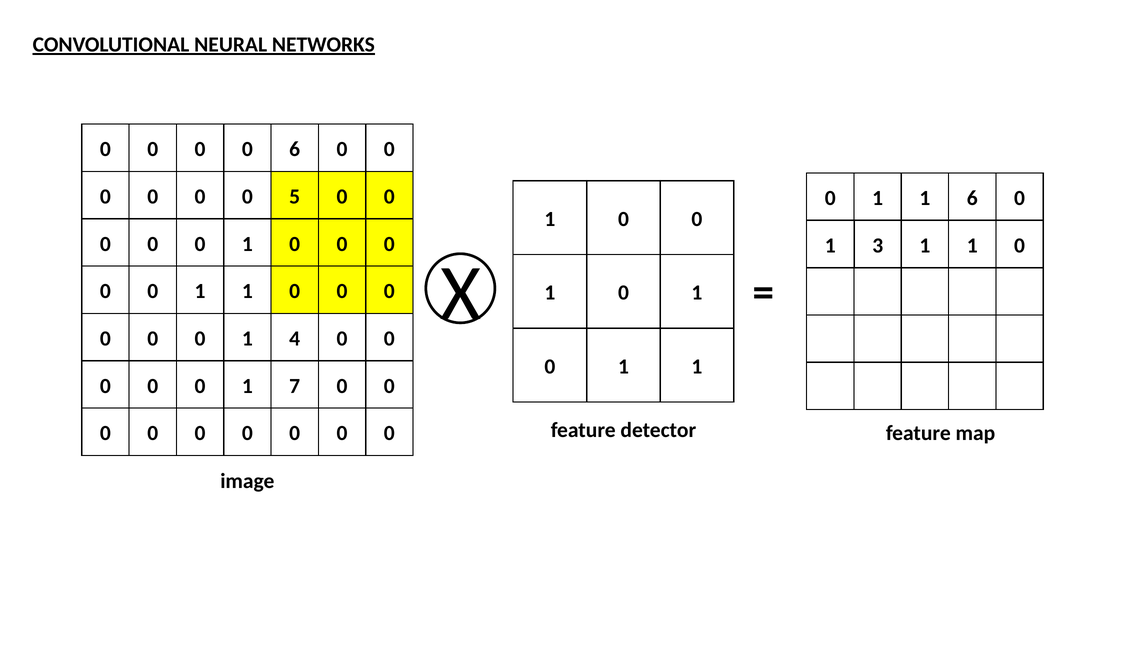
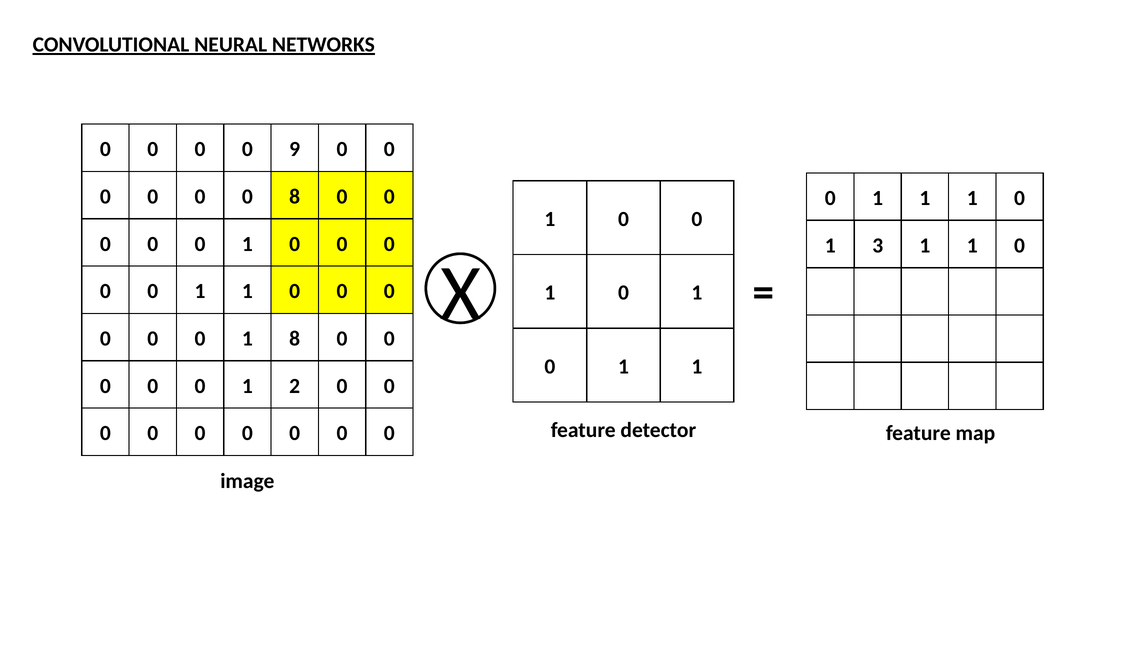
0 6: 6 -> 9
0 5: 5 -> 8
6 at (972, 198): 6 -> 1
1 4: 4 -> 8
7: 7 -> 2
